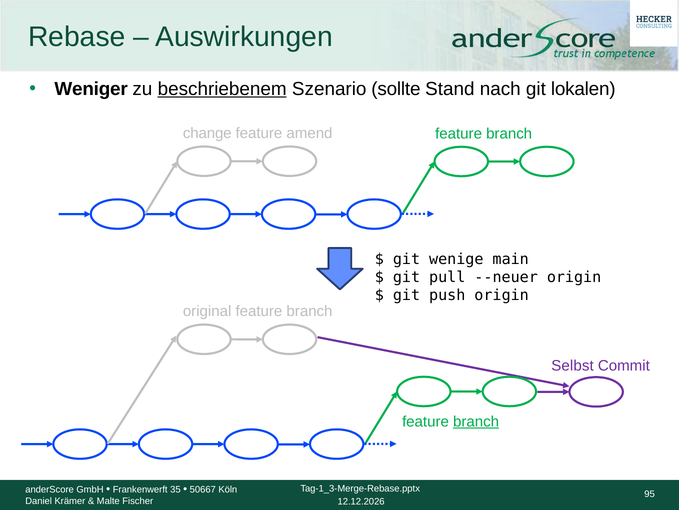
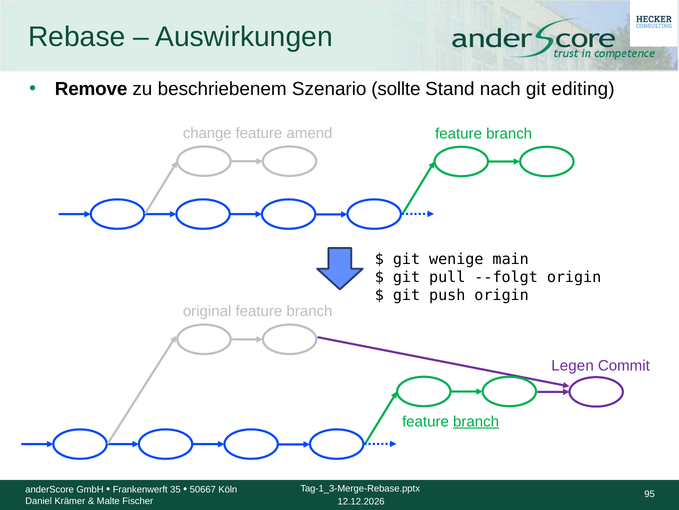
Weniger: Weniger -> Remove
beschriebenem underline: present -> none
lokalen: lokalen -> editing
--neuer: --neuer -> --folgt
Selbst: Selbst -> Legen
